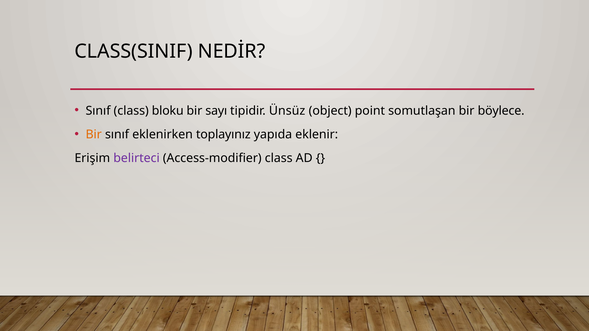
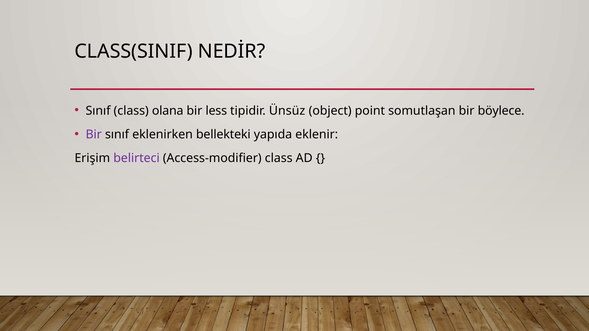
bloku: bloku -> olana
sayı: sayı -> less
Bir at (94, 135) colour: orange -> purple
toplayınız: toplayınız -> bellekteki
